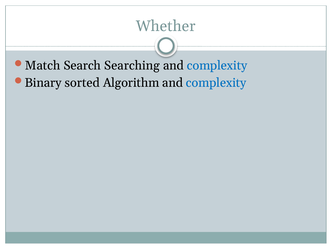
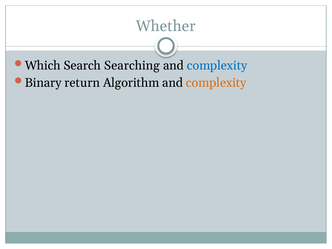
Match: Match -> Which
sorted: sorted -> return
complexity at (216, 83) colour: blue -> orange
